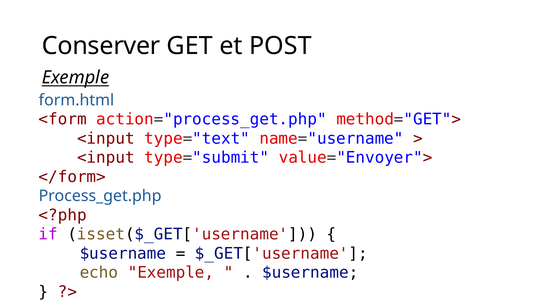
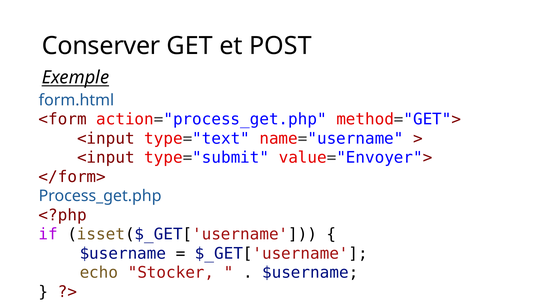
echo Exemple: Exemple -> Stocker
